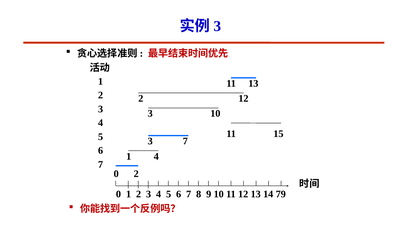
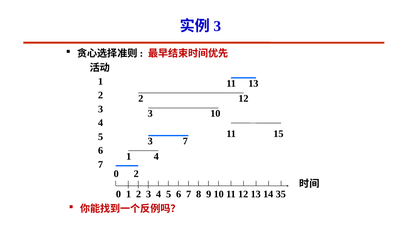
79: 79 -> 35
